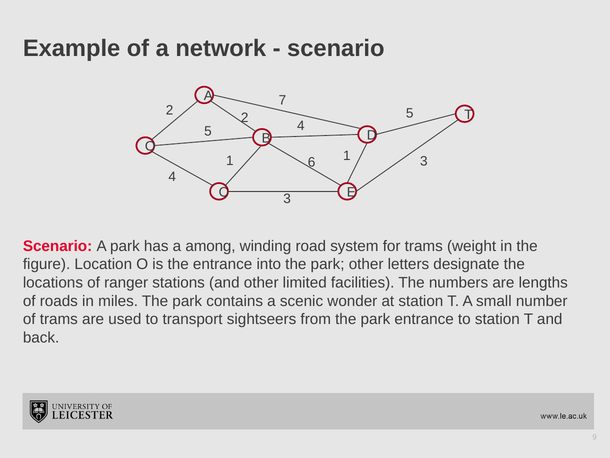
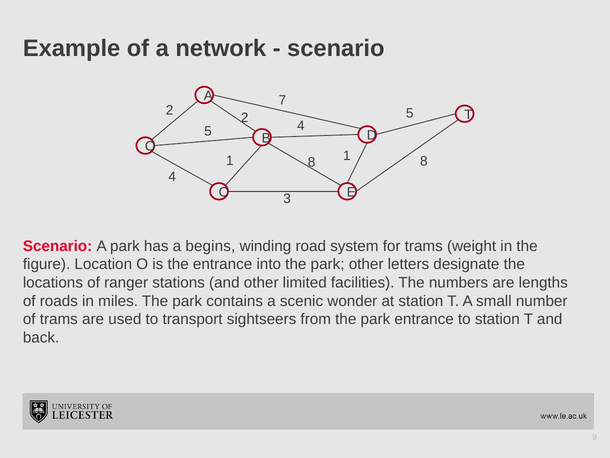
3 at (424, 161): 3 -> 8
6 at (312, 162): 6 -> 8
among: among -> begins
